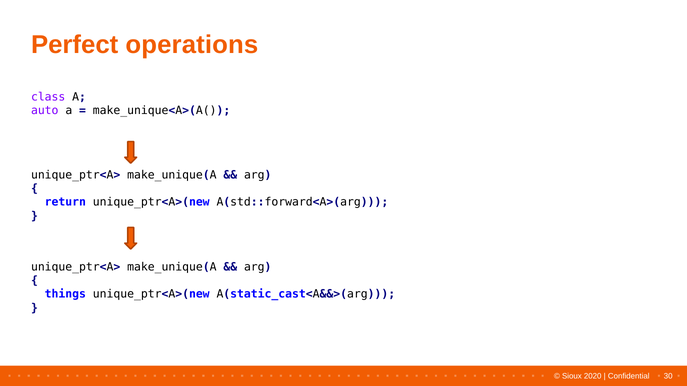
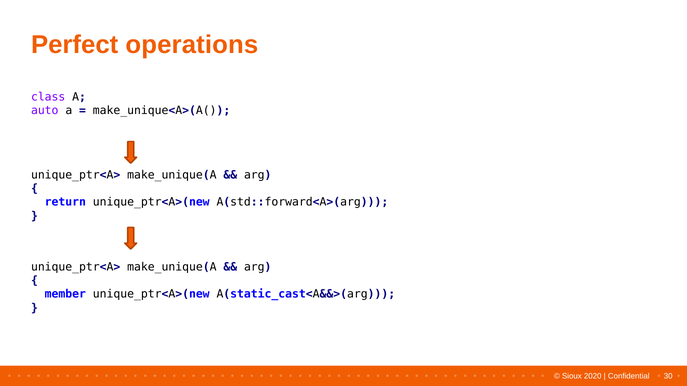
things: things -> member
